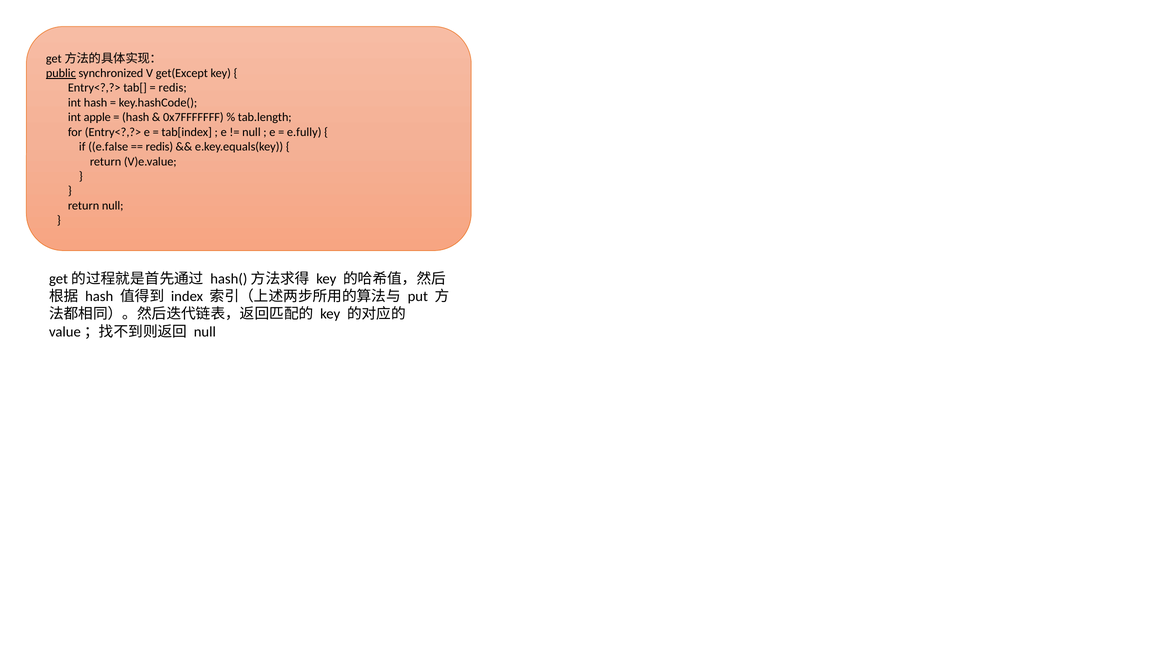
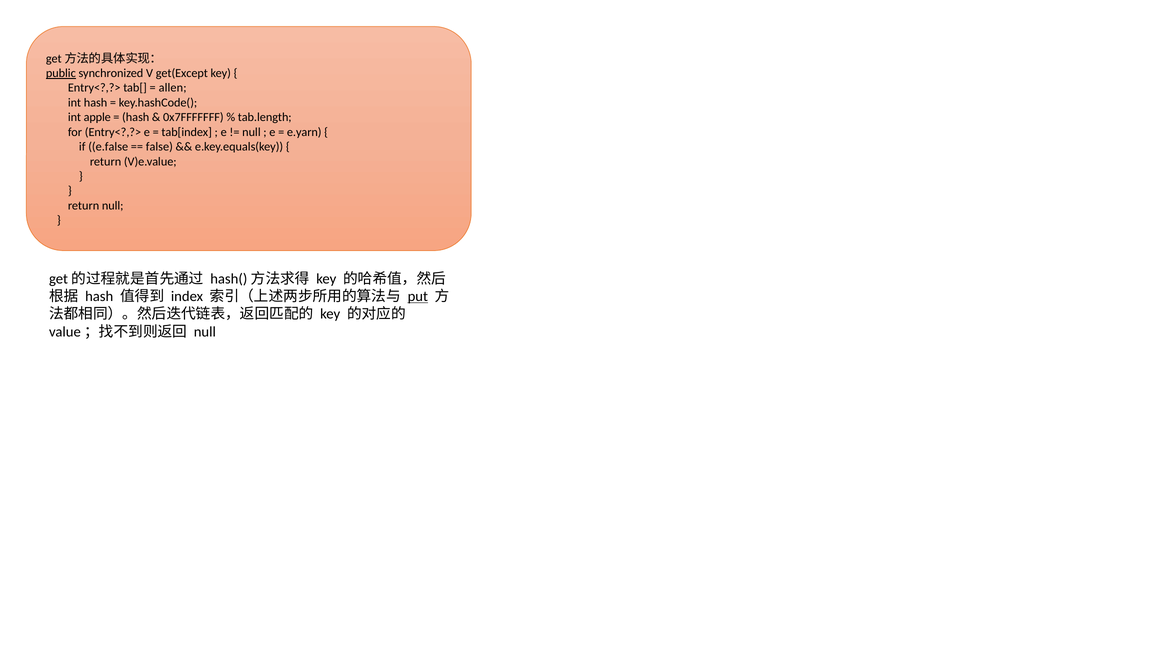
redis at (173, 88): redis -> allen
e.fully: e.fully -> e.yarn
redis at (159, 147): redis -> false
put underline: none -> present
